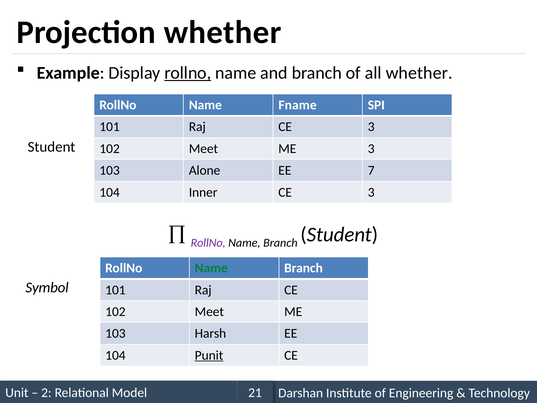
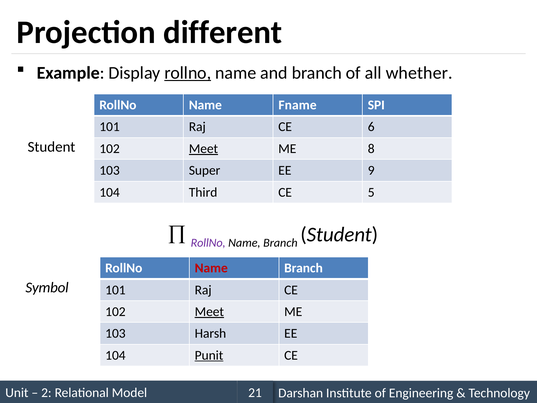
Projection whether: whether -> different
Raj CE 3: 3 -> 6
Meet at (203, 149) underline: none -> present
ME 3: 3 -> 8
Alone: Alone -> Super
7: 7 -> 9
Inner: Inner -> Third
3 at (371, 192): 3 -> 5
Name at (211, 268) colour: green -> red
Meet at (209, 312) underline: none -> present
